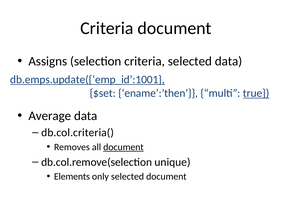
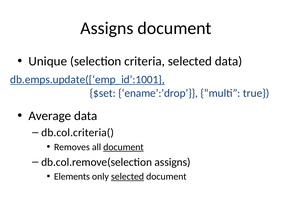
Criteria at (107, 28): Criteria -> Assigns
Assigns: Assigns -> Unique
ename’:’then: ename’:’then -> ename’:’drop
true underline: present -> none
db.col.remove(selection unique: unique -> assigns
selected at (128, 177) underline: none -> present
